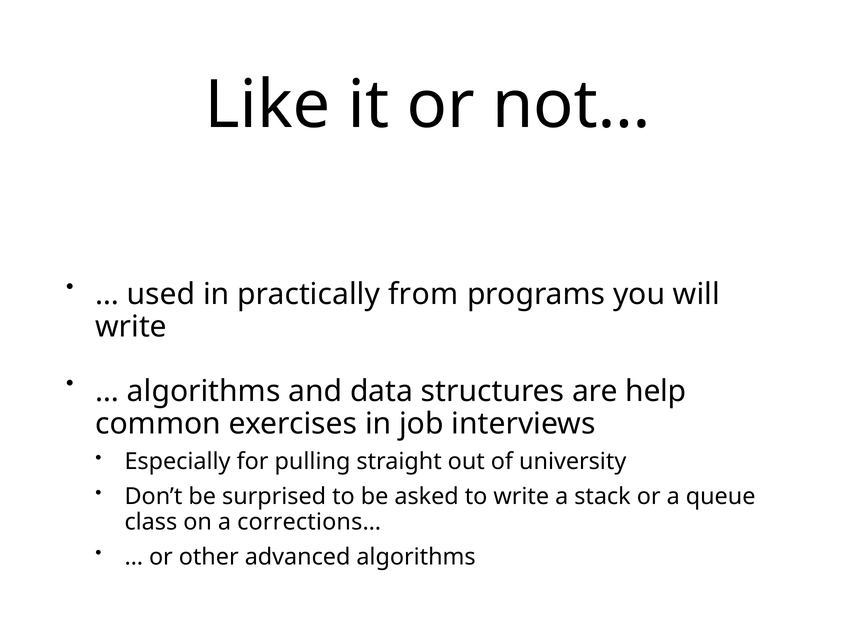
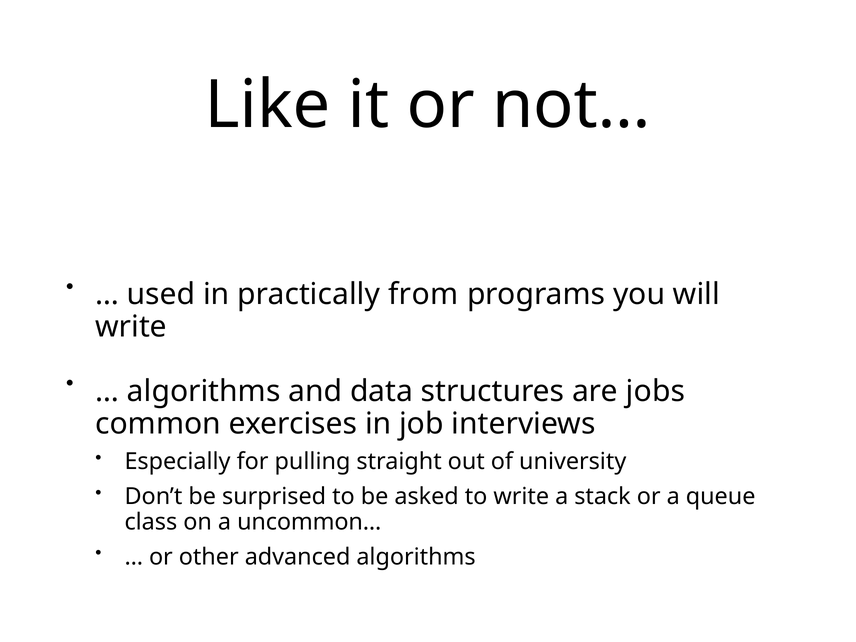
help: help -> jobs
corrections…: corrections… -> uncommon…
